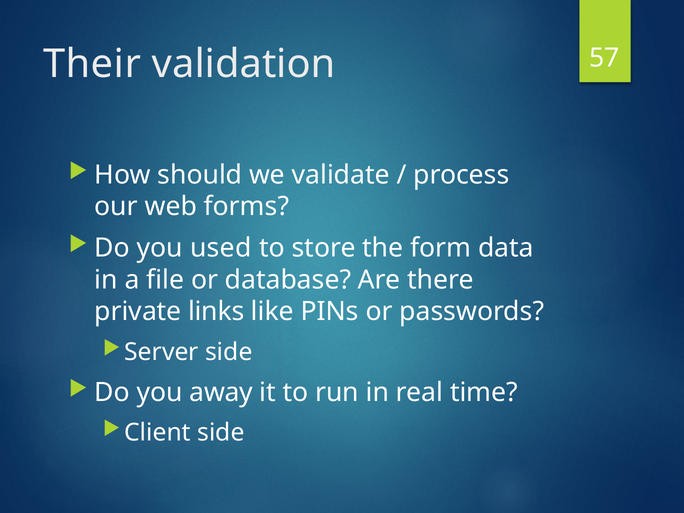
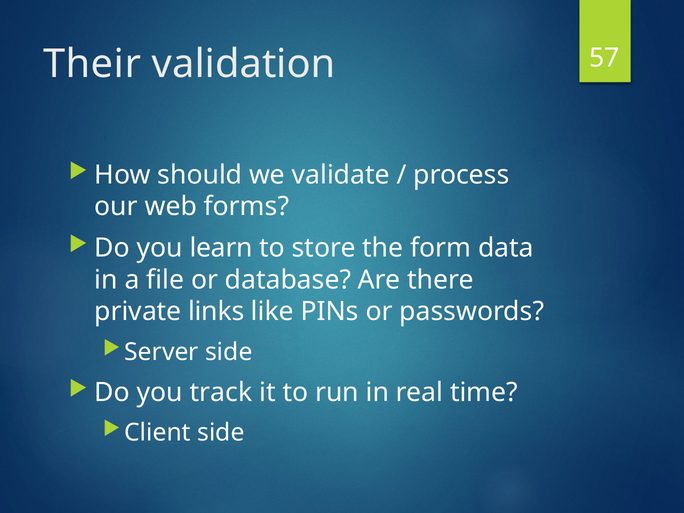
used: used -> learn
away: away -> track
